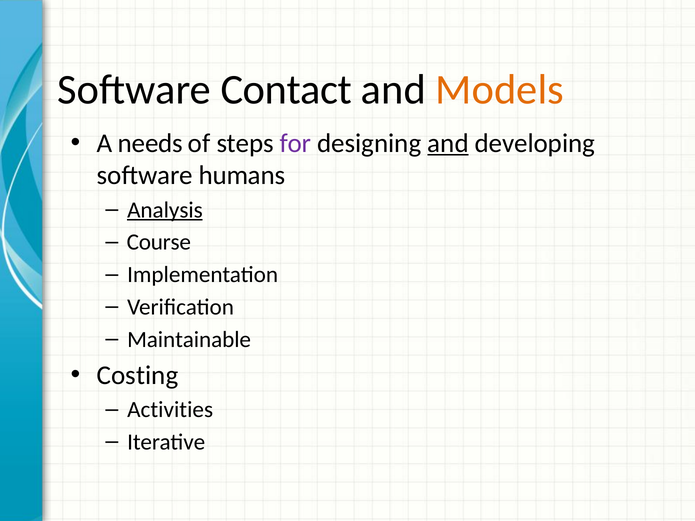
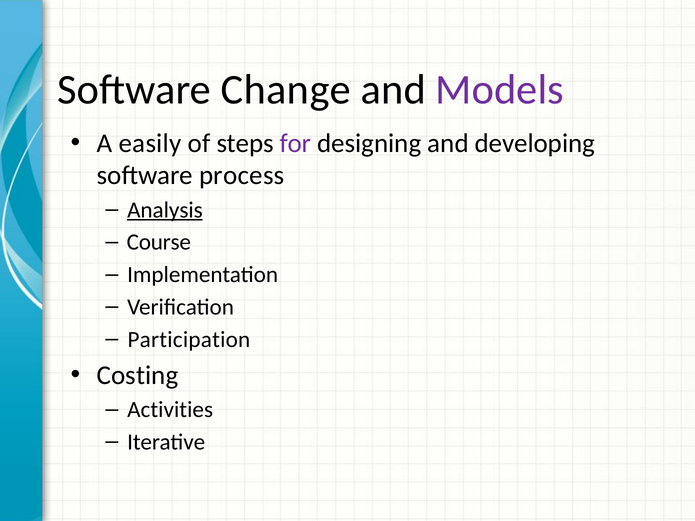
Contact: Contact -> Change
Models colour: orange -> purple
needs: needs -> easily
and at (448, 143) underline: present -> none
humans: humans -> process
Maintainable: Maintainable -> Participation
